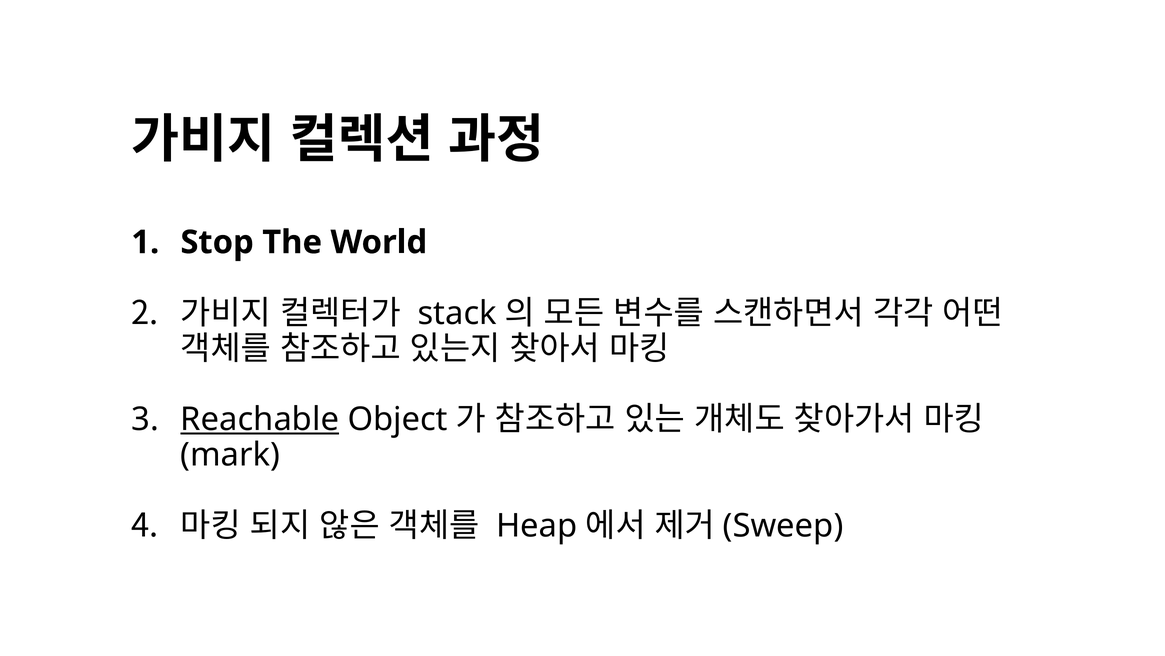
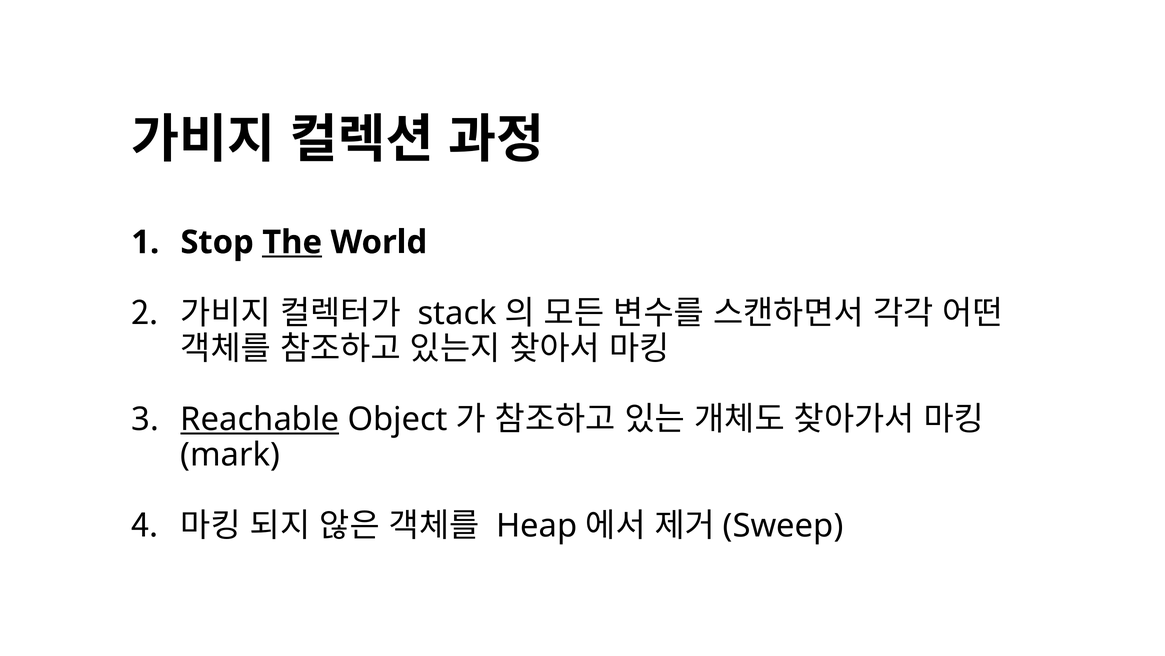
The underline: none -> present
